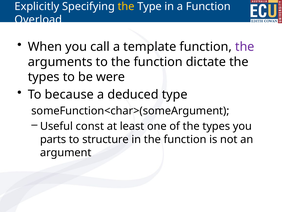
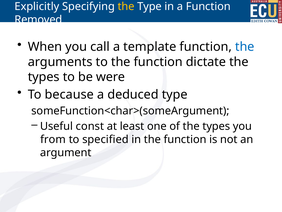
Overload: Overload -> Removed
the at (245, 47) colour: purple -> blue
parts: parts -> from
structure: structure -> specified
